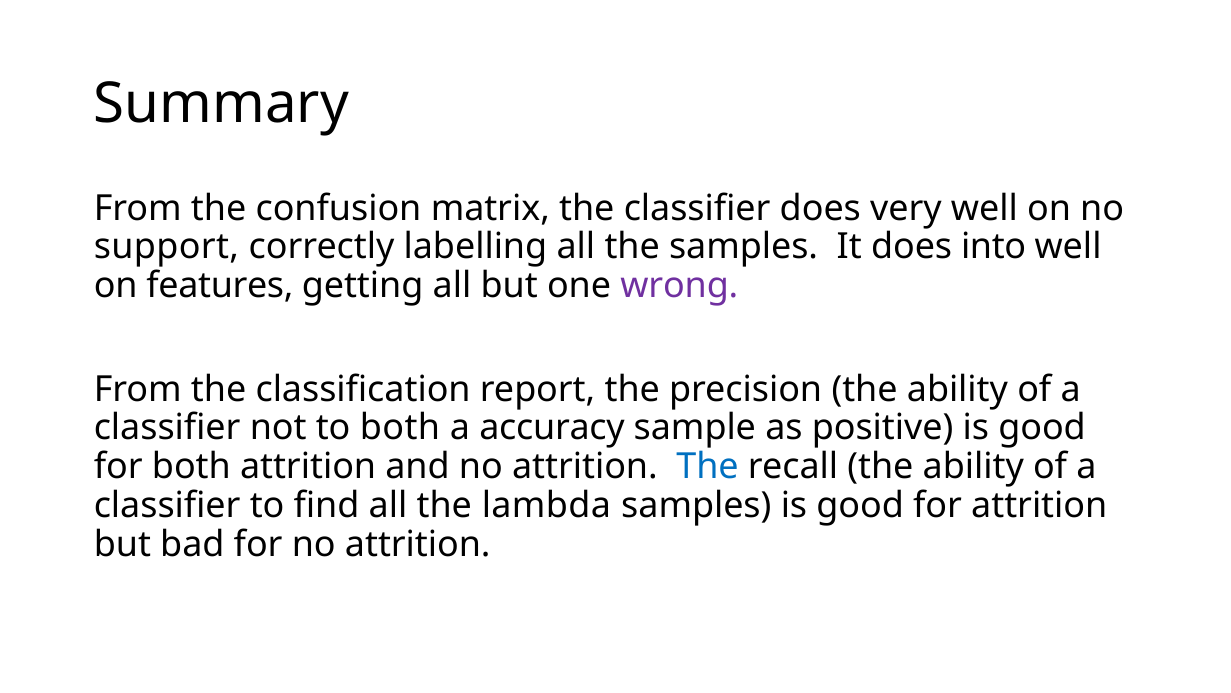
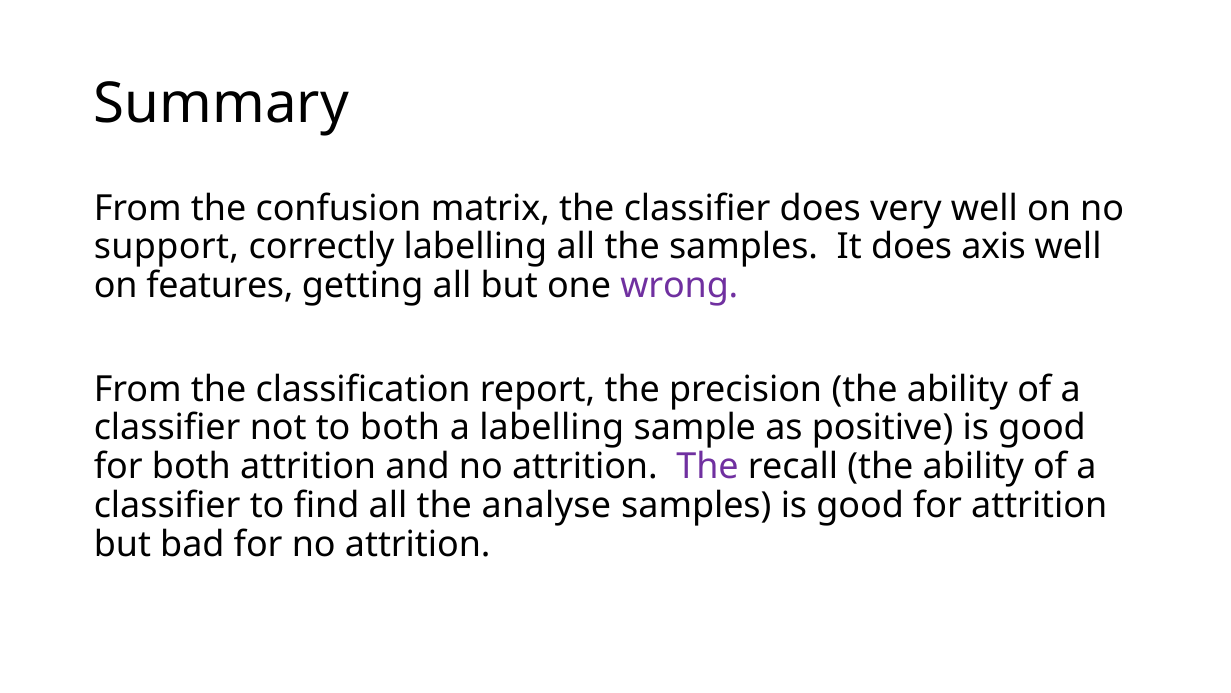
into: into -> axis
a accuracy: accuracy -> labelling
The at (708, 466) colour: blue -> purple
lambda: lambda -> analyse
